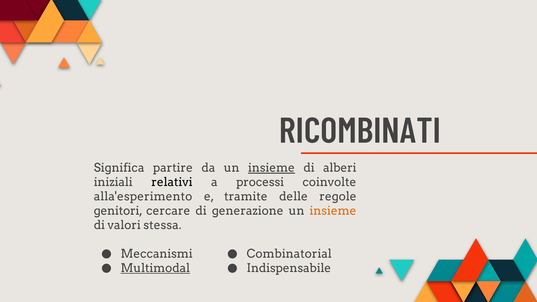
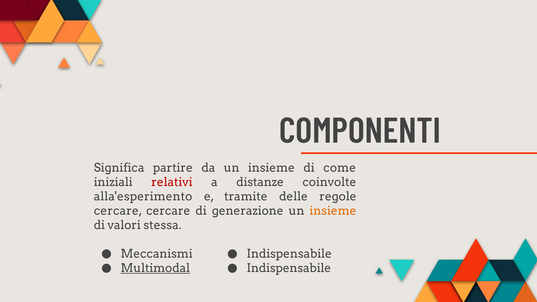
RICOMBINATI: RICOMBINATI -> COMPONENTI
insieme at (271, 168) underline: present -> none
alberi: alberi -> come
relativi colour: black -> red
processi: processi -> distanze
genitori at (118, 211): genitori -> cercare
Combinatorial at (289, 254): Combinatorial -> Indispensabile
